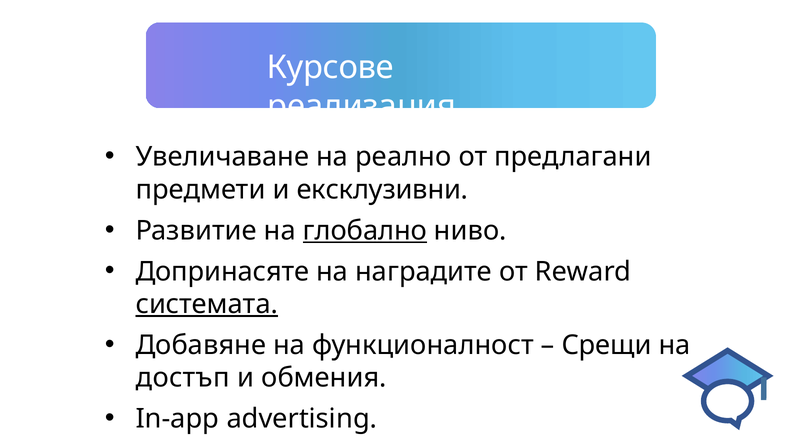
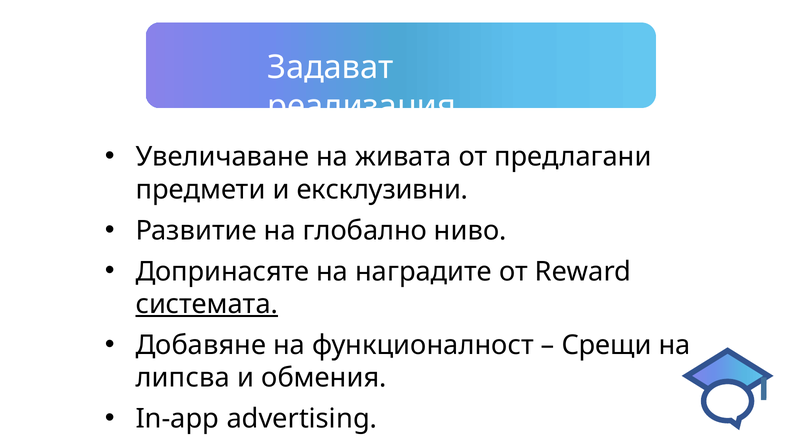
Курсове: Курсове -> Задават
реално: реално -> живата
глобално underline: present -> none
достъп: достъп -> липсва
